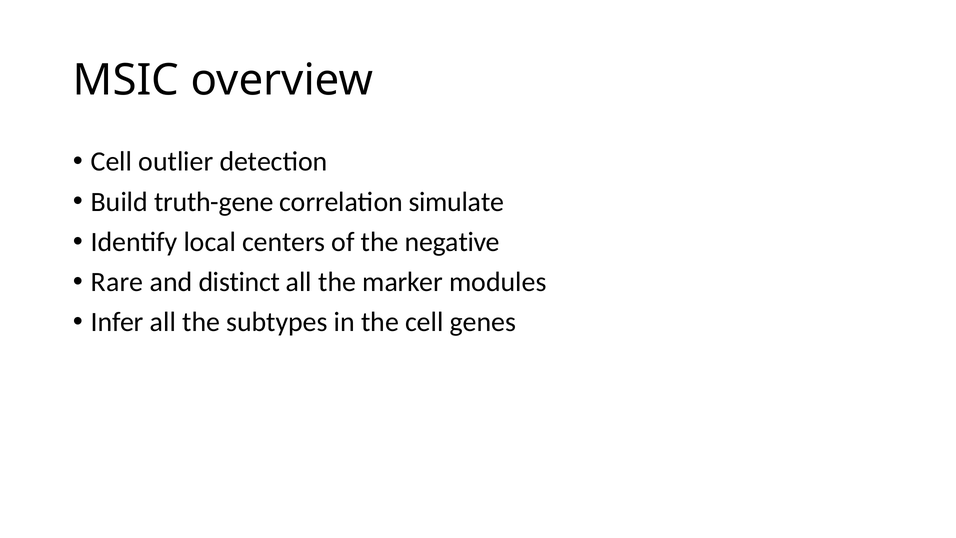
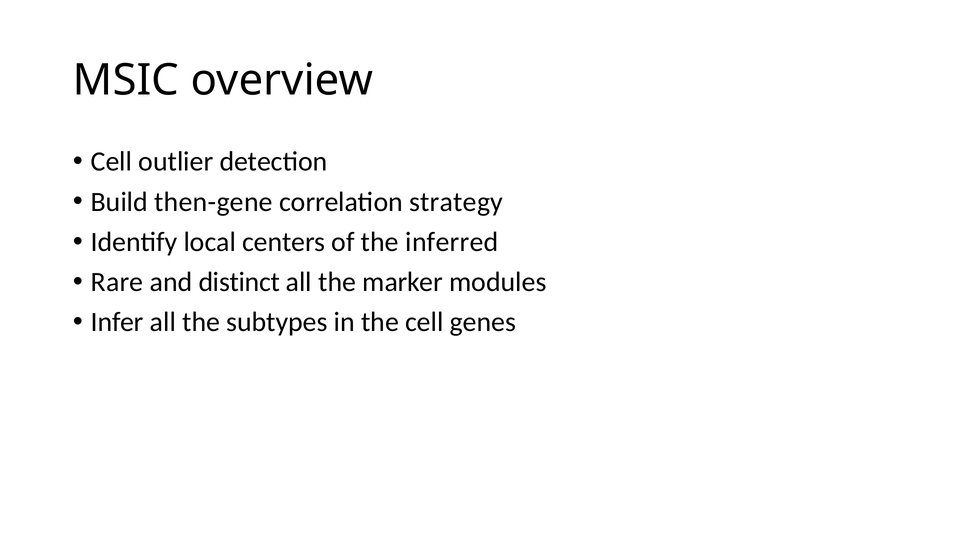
truth-gene: truth-gene -> then-gene
simulate: simulate -> strategy
negative: negative -> inferred
